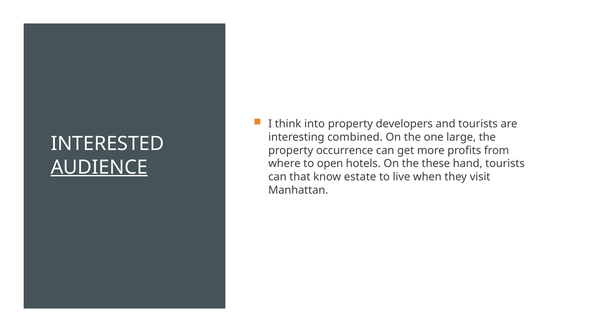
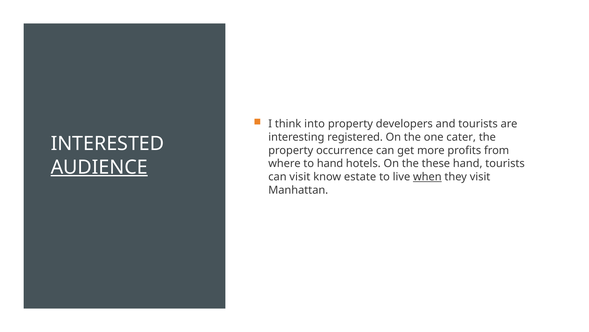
combined: combined -> registered
large: large -> cater
to open: open -> hand
can that: that -> visit
when underline: none -> present
